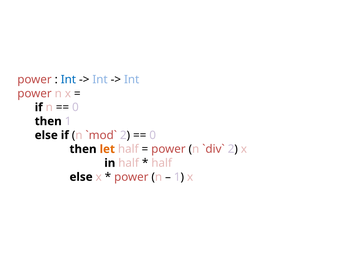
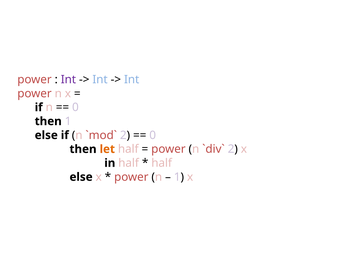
Int at (68, 80) colour: blue -> purple
